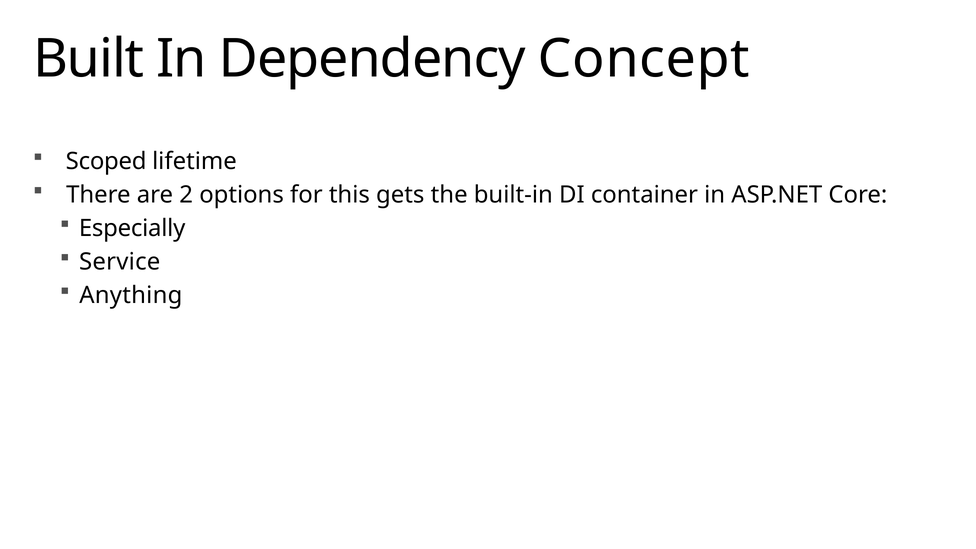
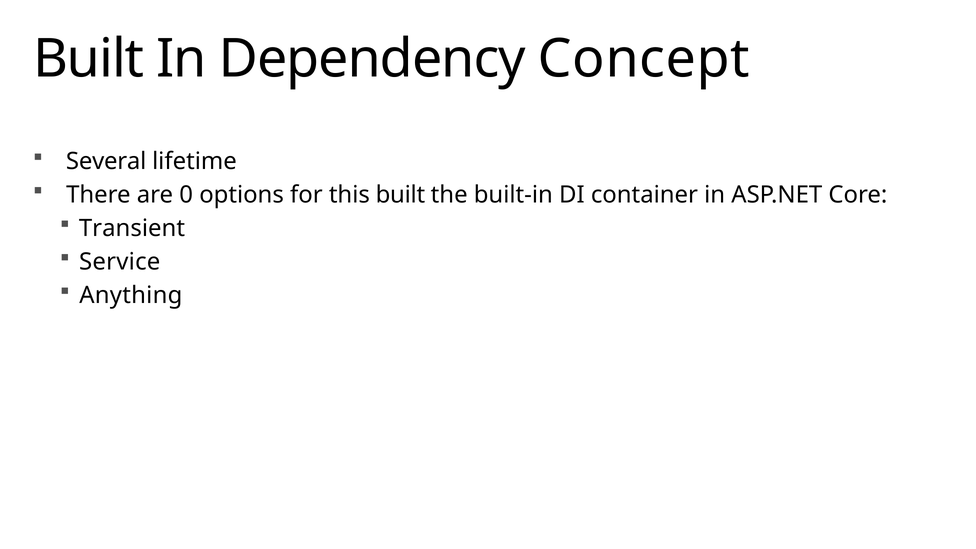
Scoped: Scoped -> Several
2: 2 -> 0
this gets: gets -> built
Especially: Especially -> Transient
